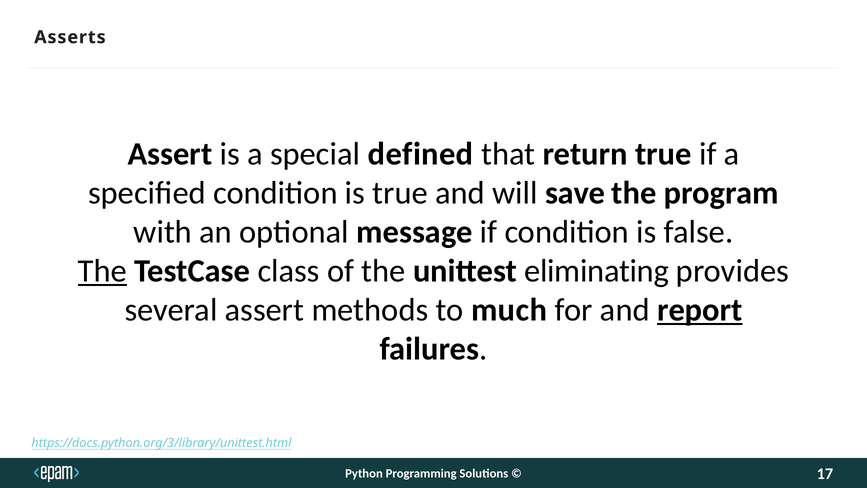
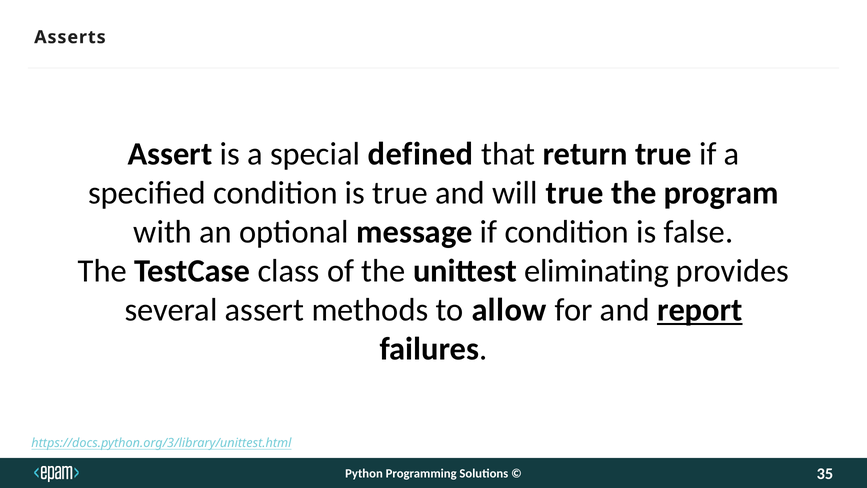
will save: save -> true
The at (102, 271) underline: present -> none
much: much -> allow
17: 17 -> 35
